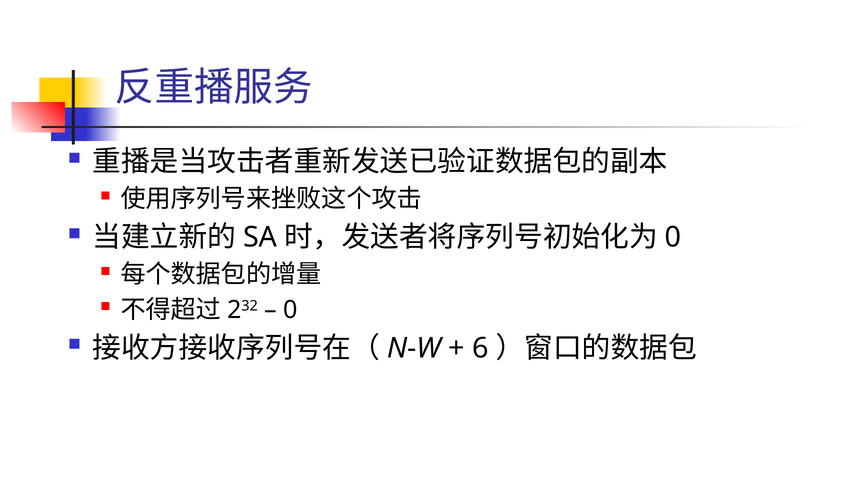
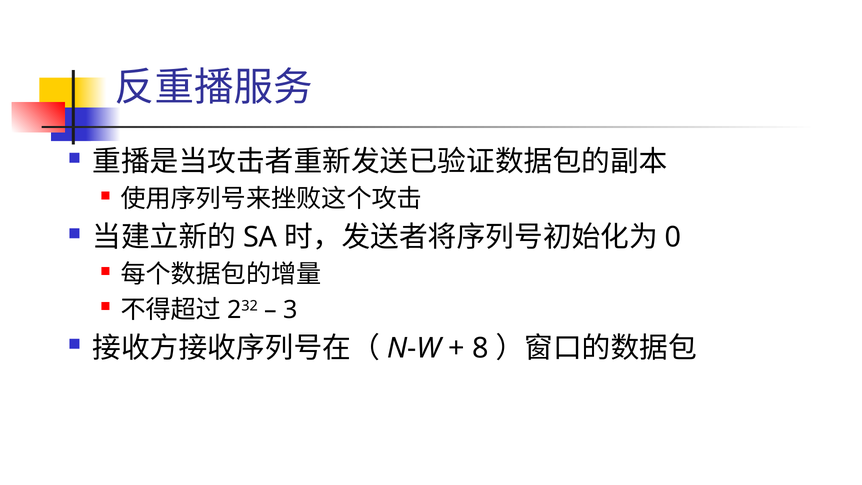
0 at (291, 310): 0 -> 3
6: 6 -> 8
